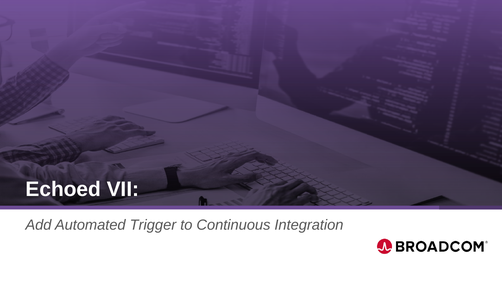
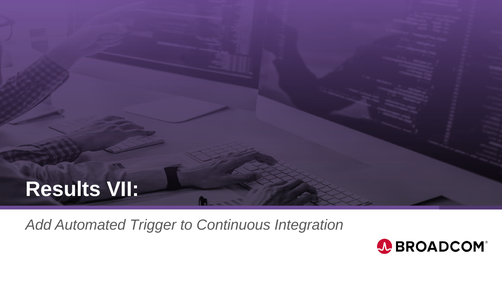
Echoed: Echoed -> Results
